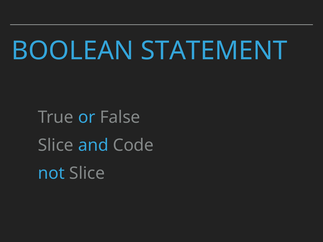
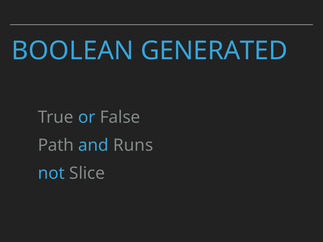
STATEMENT: STATEMENT -> GENERATED
Slice at (56, 145): Slice -> Path
Code: Code -> Runs
